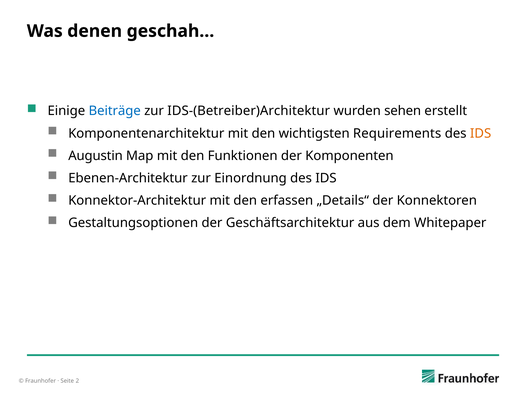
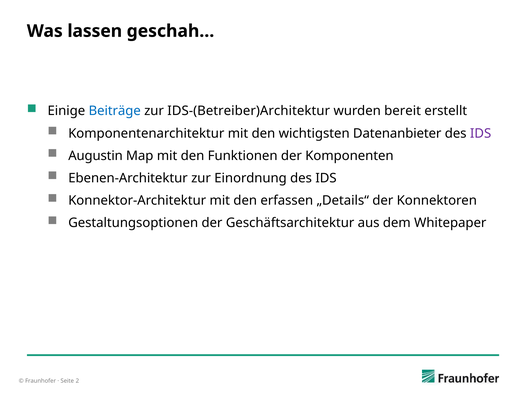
denen: denen -> lassen
sehen: sehen -> bereit
Requirements: Requirements -> Datenanbieter
IDS at (481, 133) colour: orange -> purple
